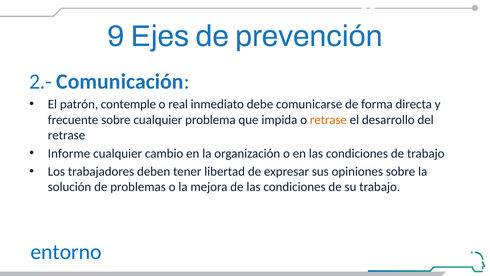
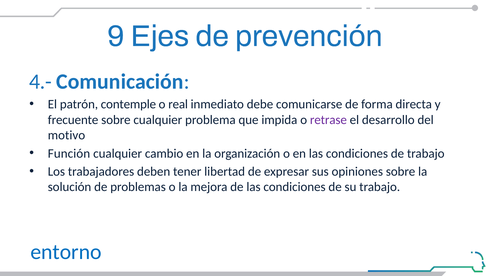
2.-: 2.- -> 4.-
retrase at (328, 120) colour: orange -> purple
retrase at (66, 135): retrase -> motivo
Informe: Informe -> Función
